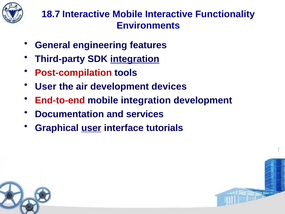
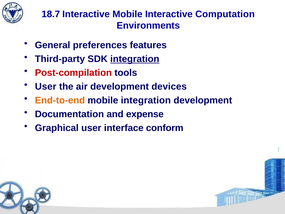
Functionality: Functionality -> Computation
engineering: engineering -> preferences
End-to-end colour: red -> orange
services: services -> expense
user at (91, 128) underline: present -> none
tutorials: tutorials -> conform
